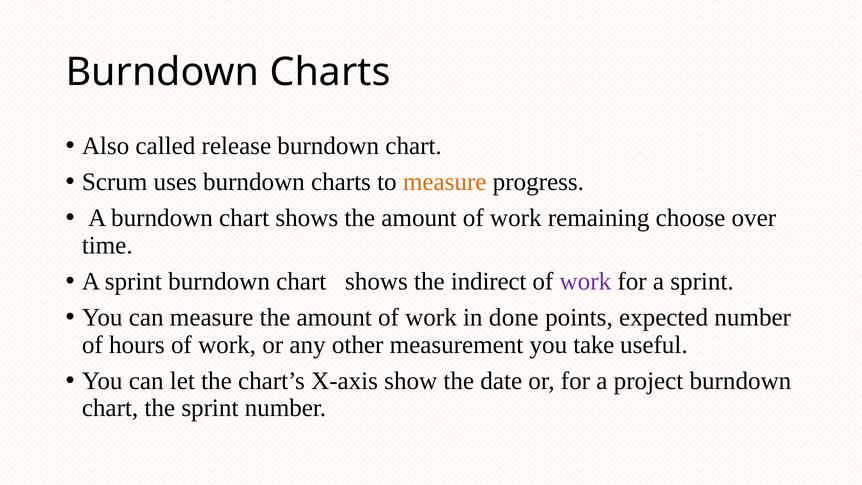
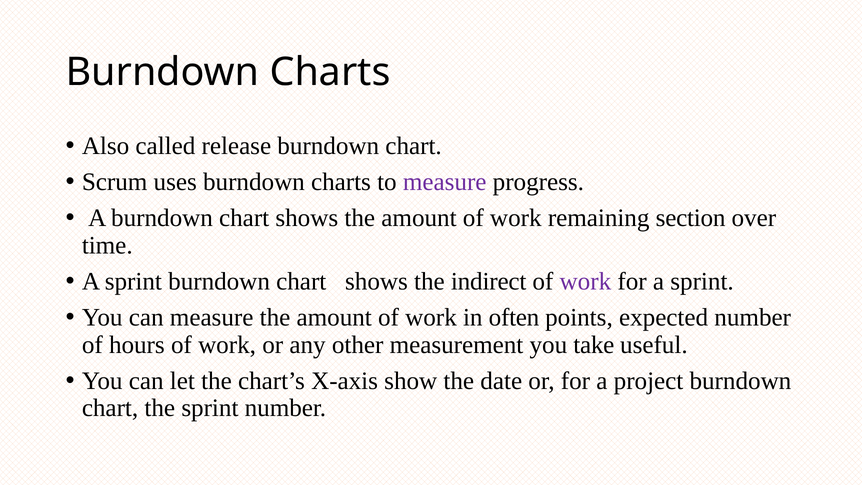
measure at (445, 182) colour: orange -> purple
choose: choose -> section
done: done -> often
